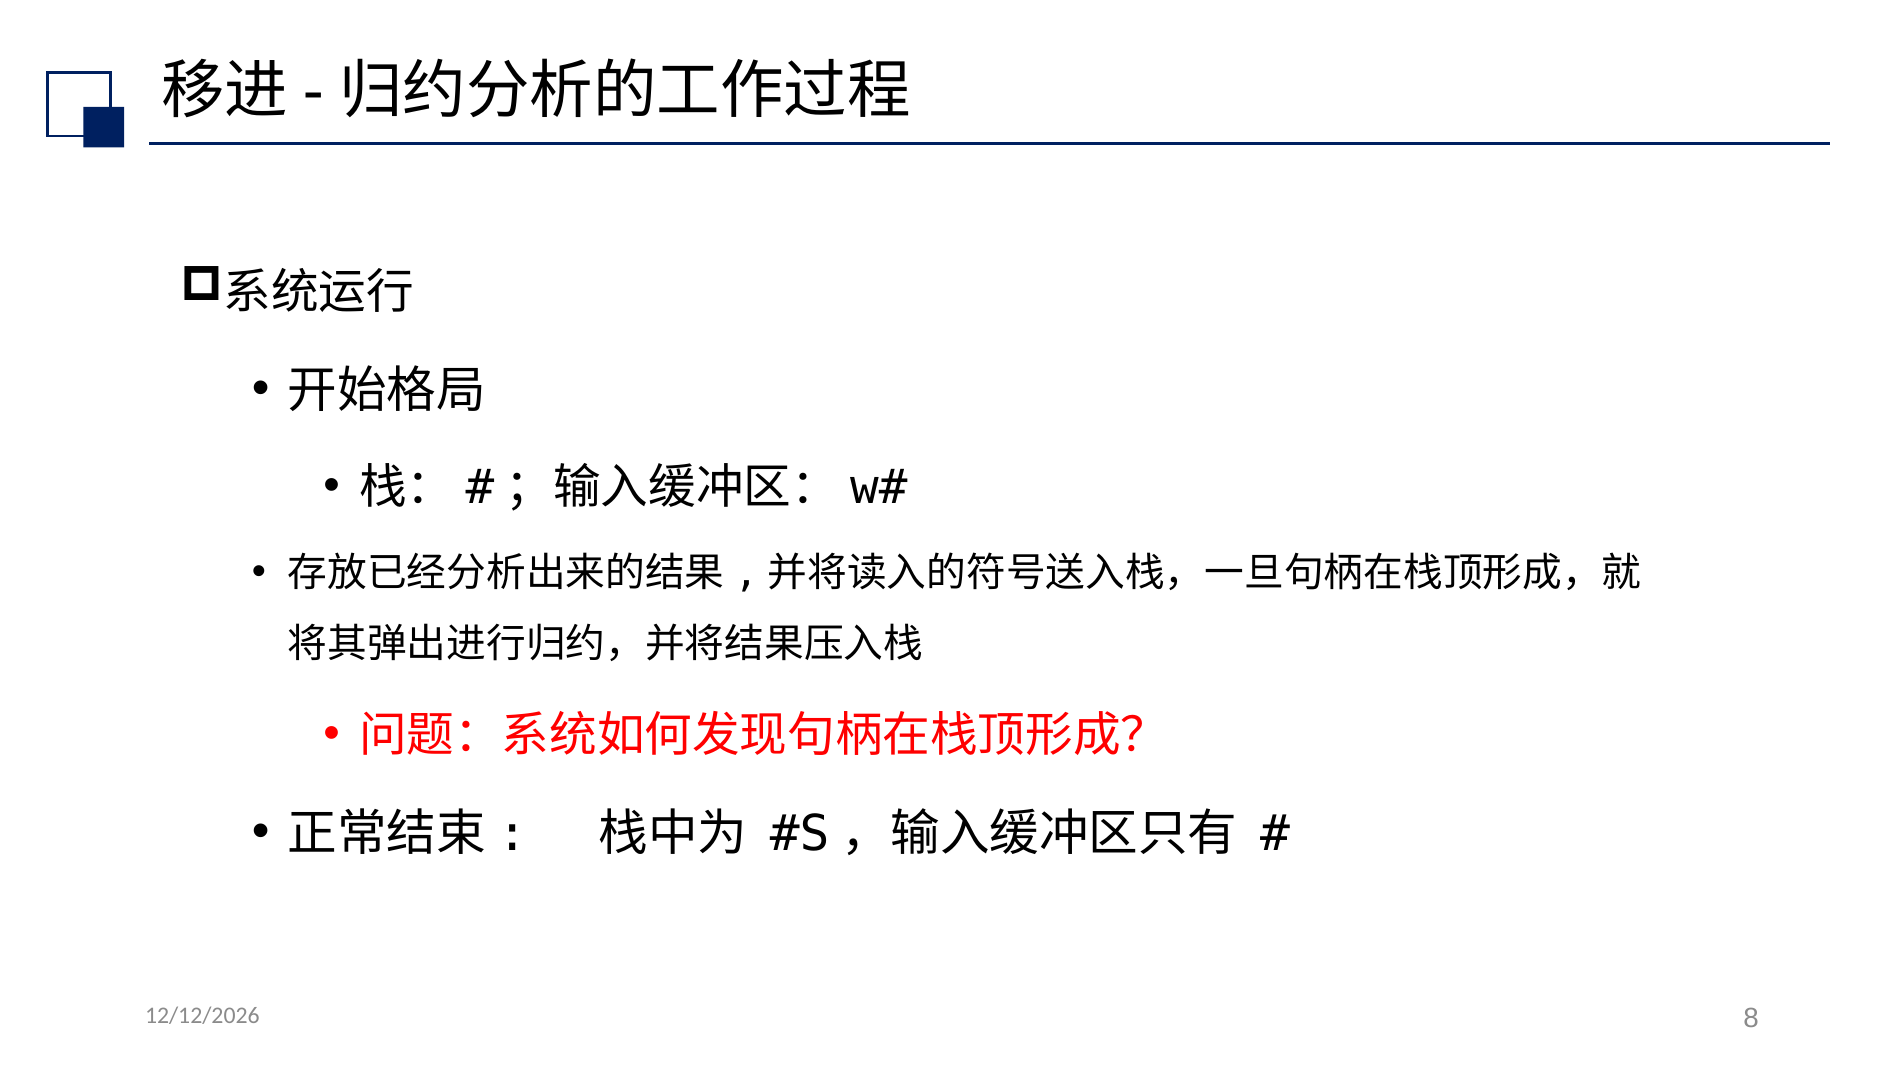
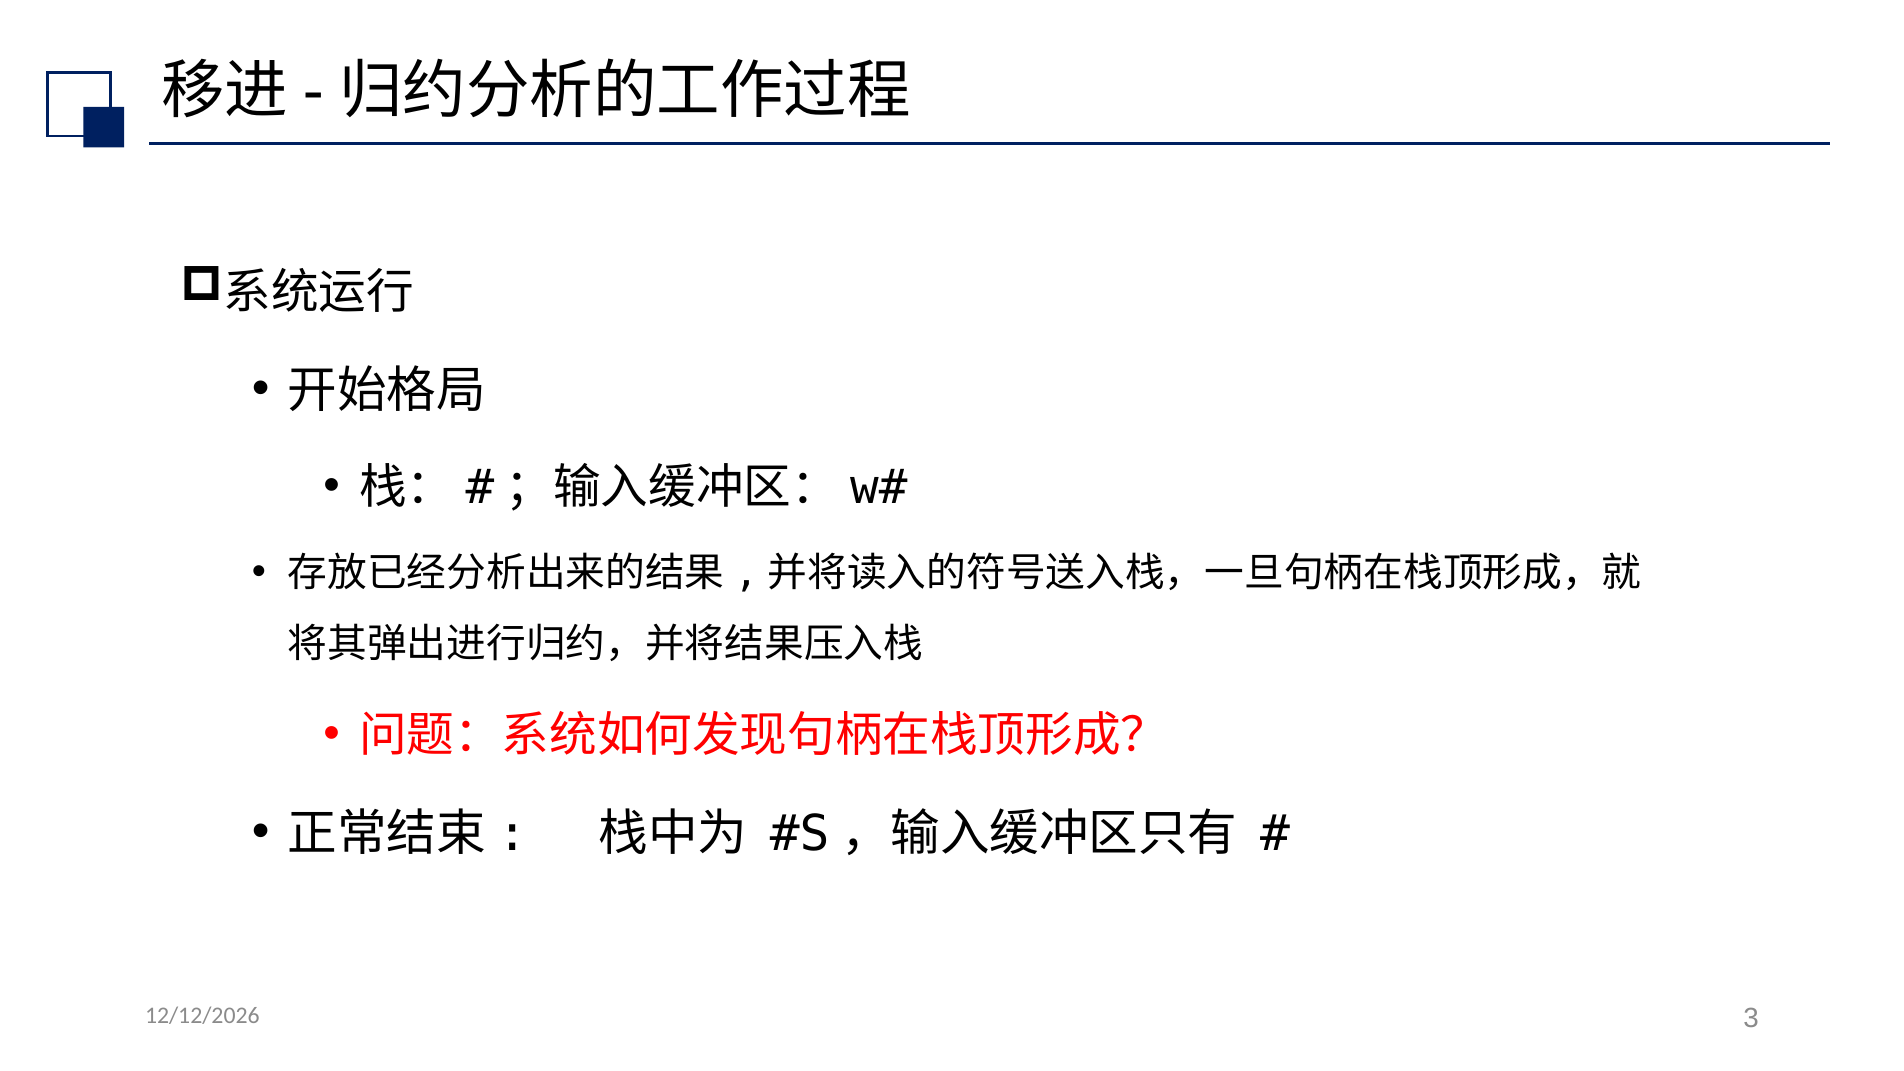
8: 8 -> 3
